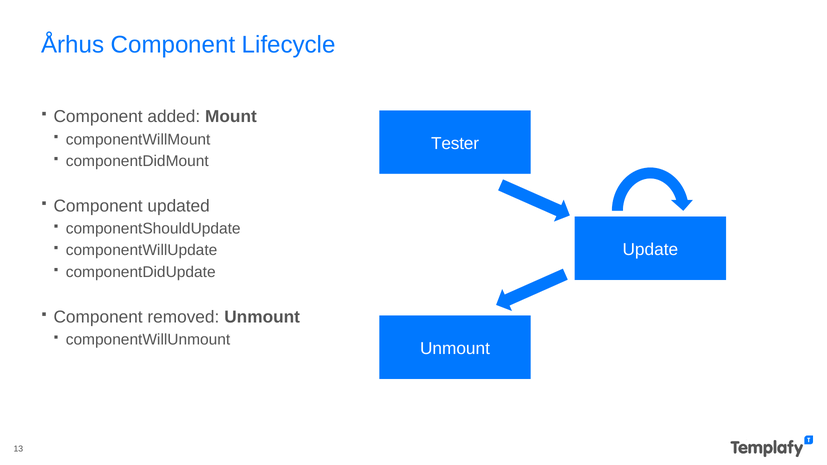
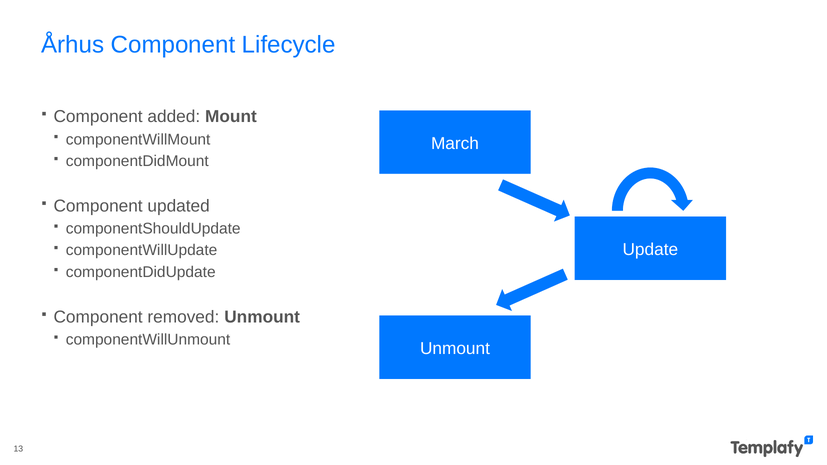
Tester: Tester -> March
